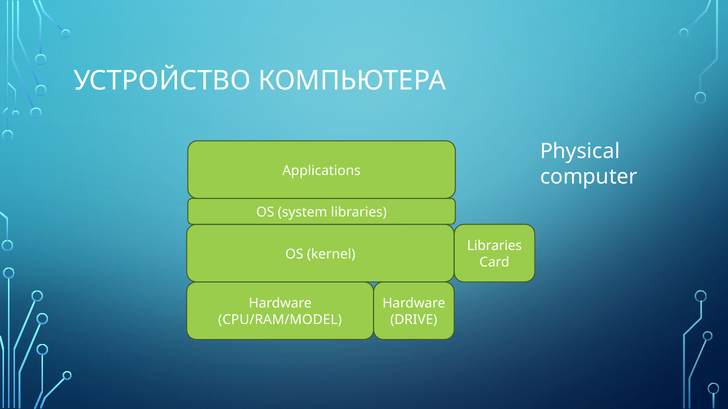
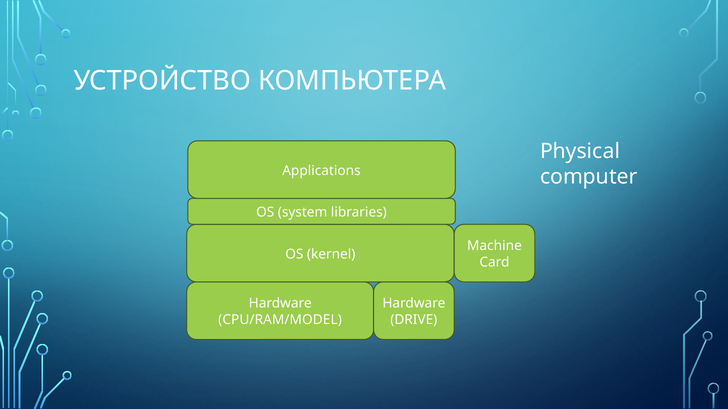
Libraries at (495, 246): Libraries -> Machine
